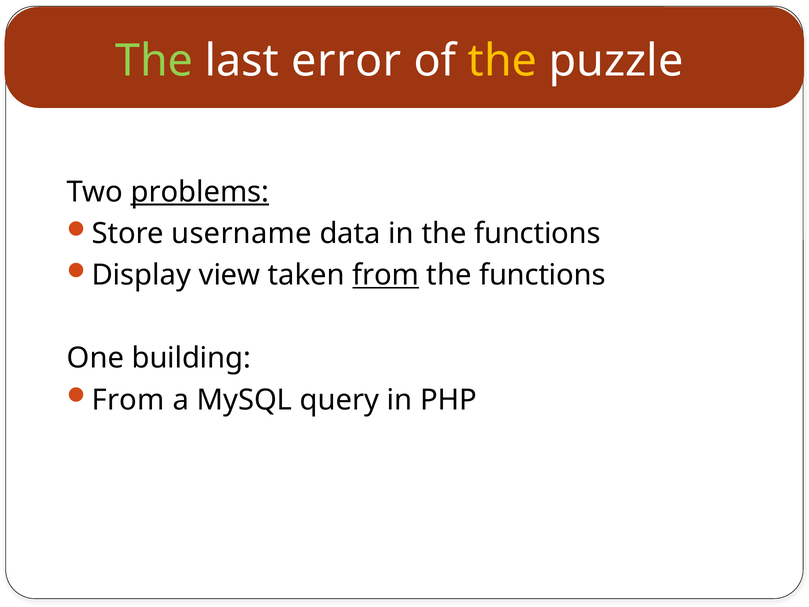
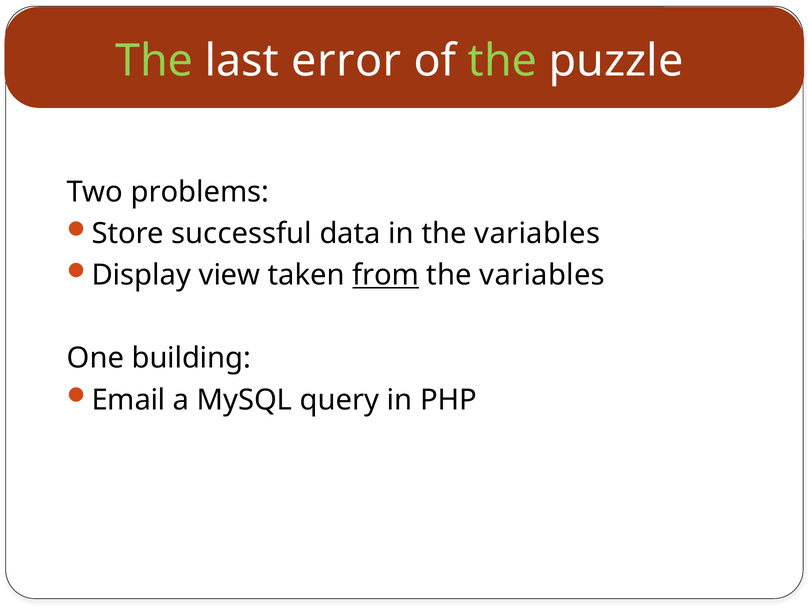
the at (503, 61) colour: yellow -> light green
problems underline: present -> none
username: username -> successful
in the functions: functions -> variables
functions at (542, 275): functions -> variables
From at (128, 400): From -> Email
